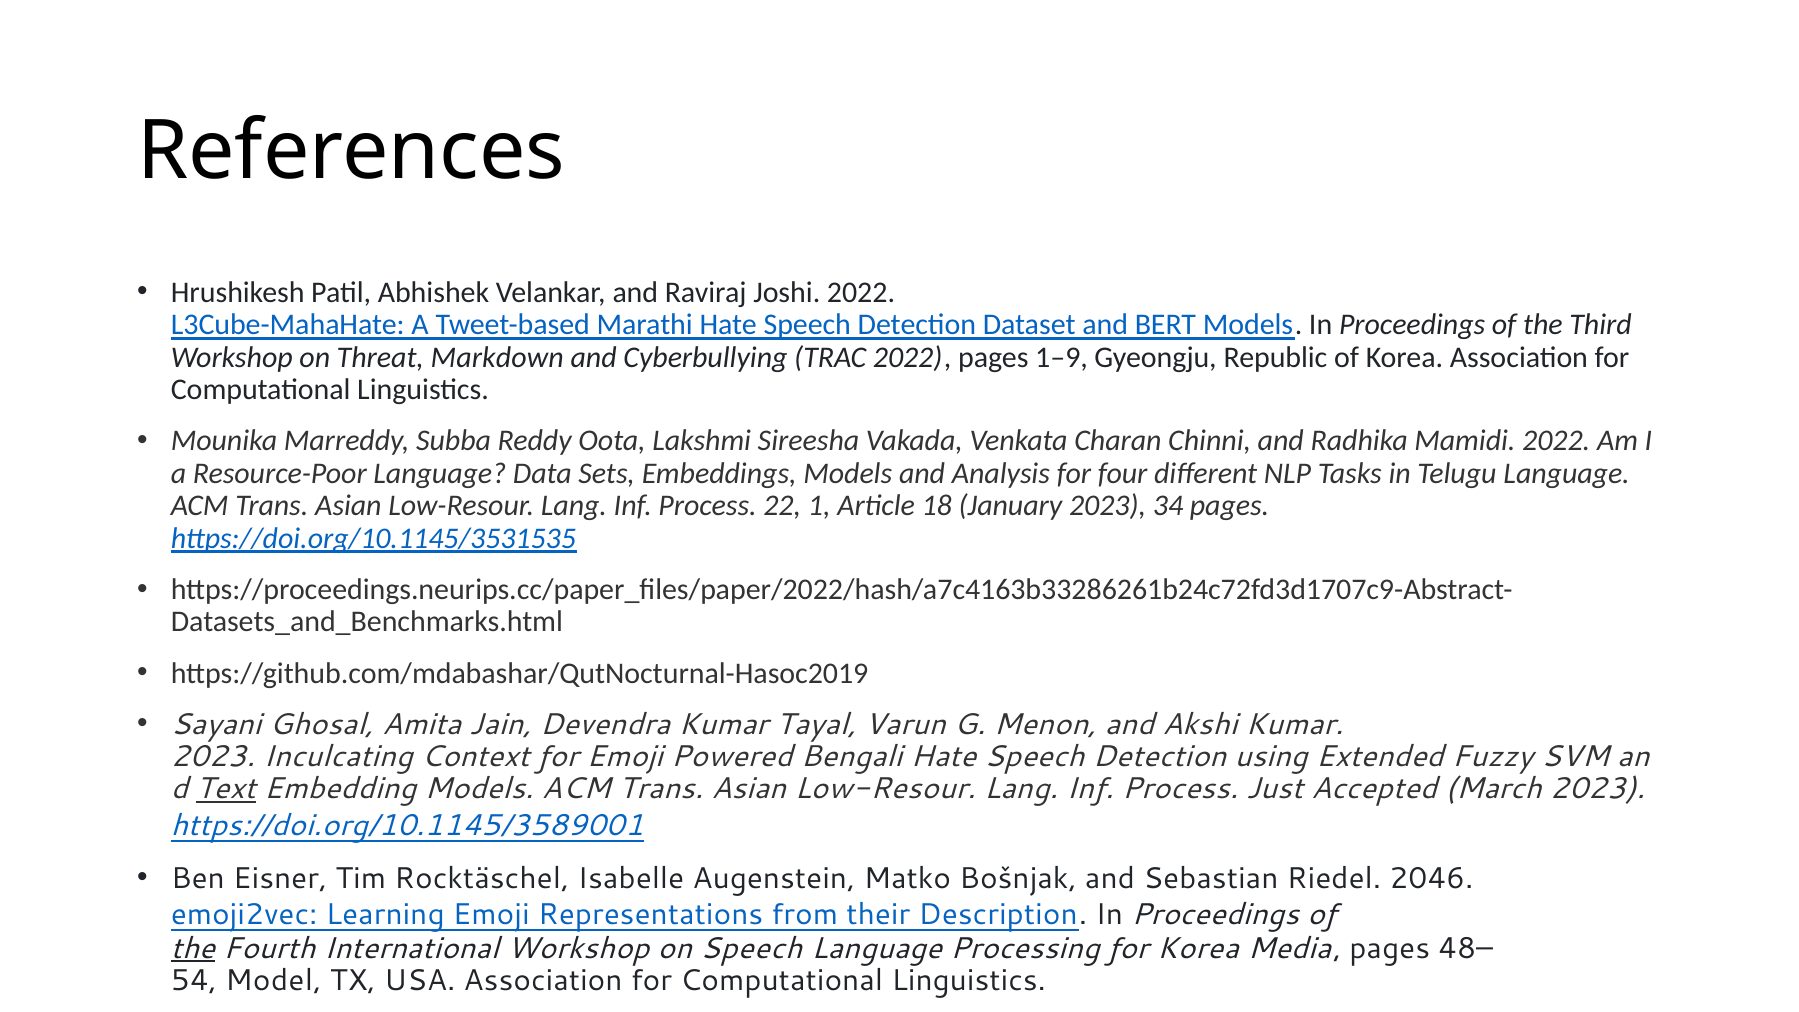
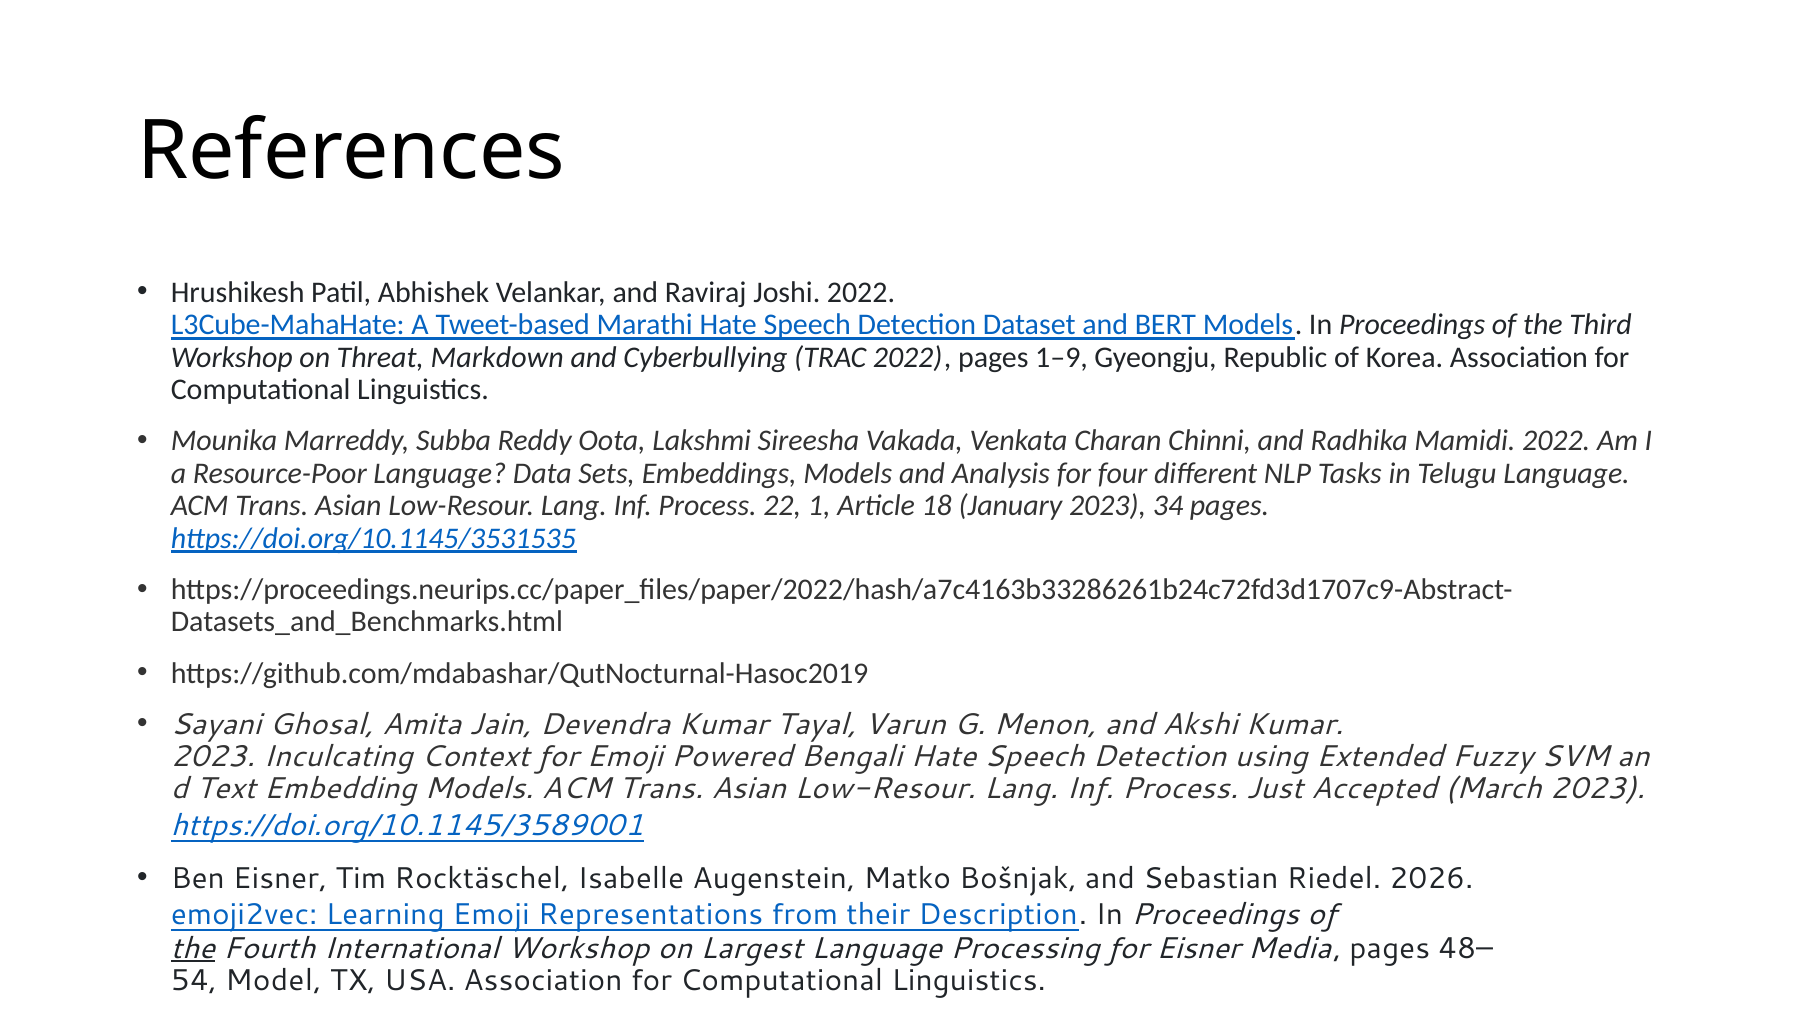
Text underline: present -> none
2046: 2046 -> 2026
on Speech: Speech -> Largest
for Korea: Korea -> Eisner
